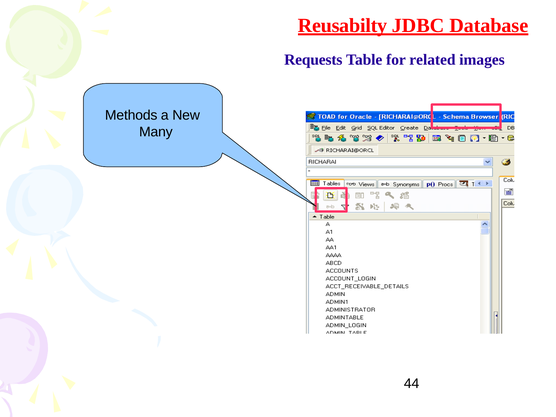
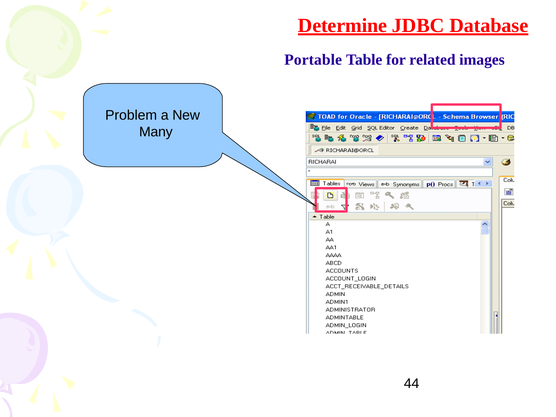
Reusabilty: Reusabilty -> Determine
Requests: Requests -> Portable
Methods: Methods -> Problem
